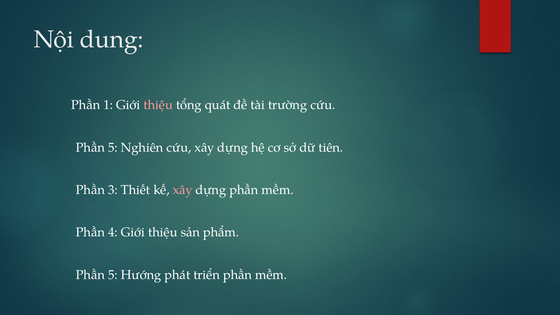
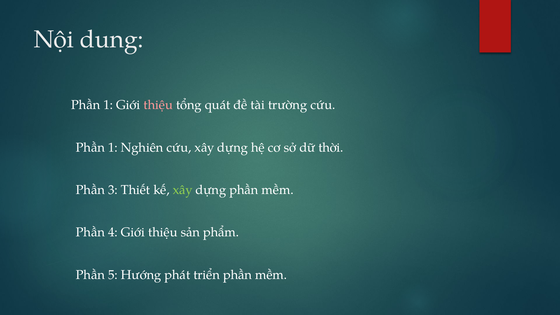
5 at (113, 147): 5 -> 1
tiên: tiên -> thời
xây at (183, 190) colour: pink -> light green
